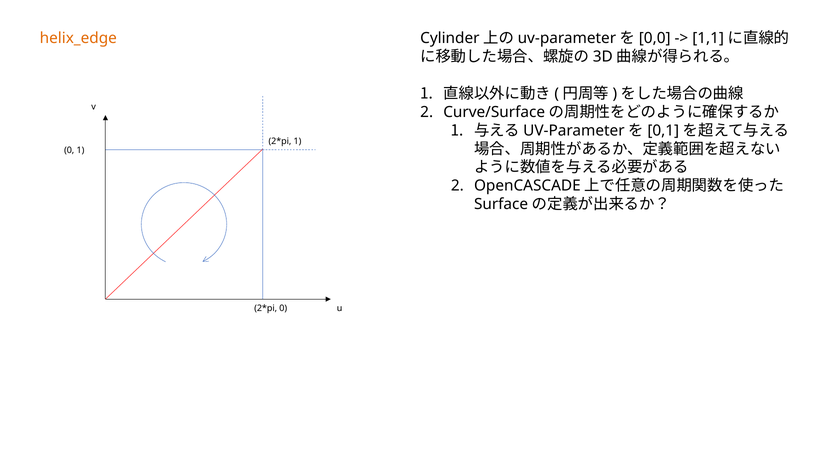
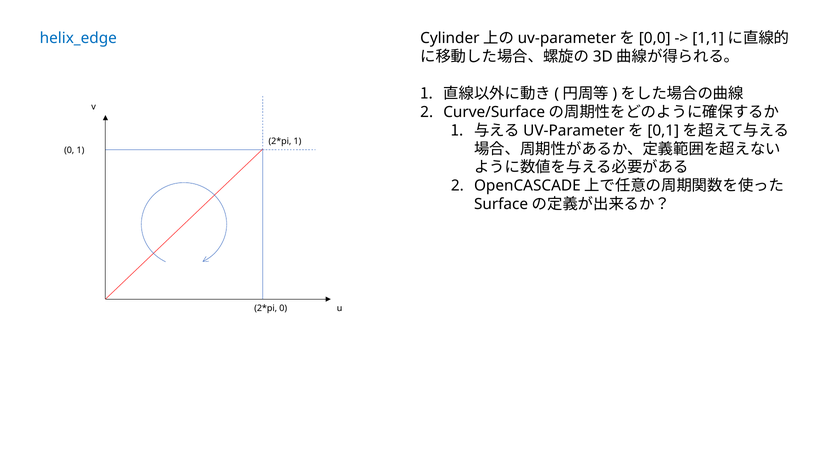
helix_edge colour: orange -> blue
